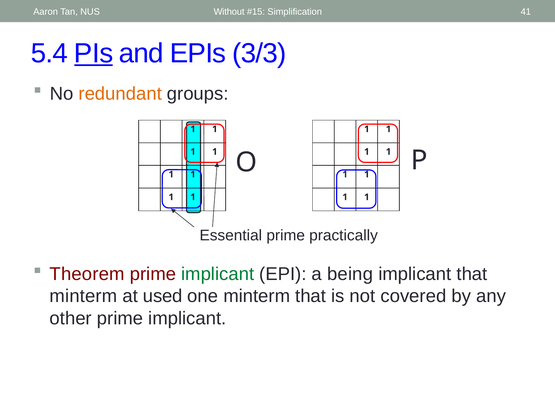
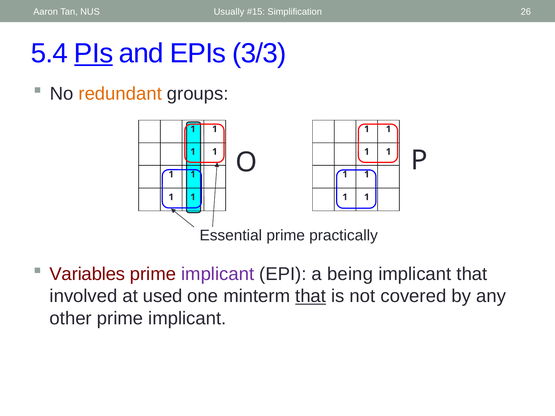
Without: Without -> Usually
41: 41 -> 26
Theorem: Theorem -> Variables
implicant at (218, 274) colour: green -> purple
minterm at (83, 296): minterm -> involved
that at (311, 296) underline: none -> present
